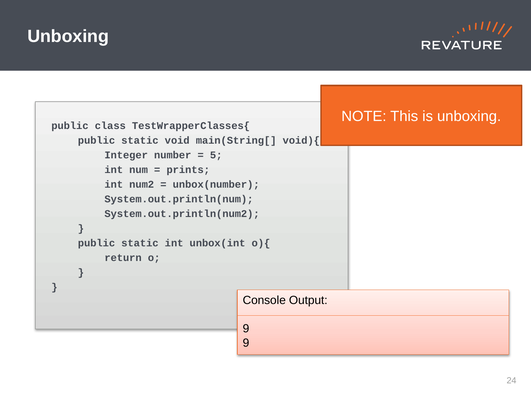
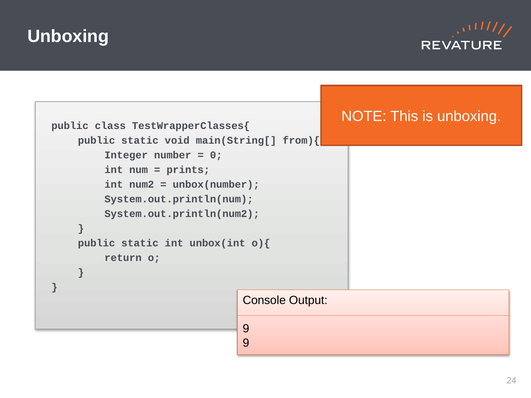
void){: void){ -> from){
5: 5 -> 0
